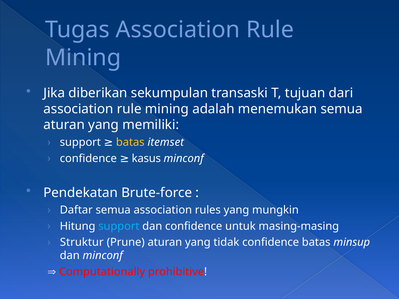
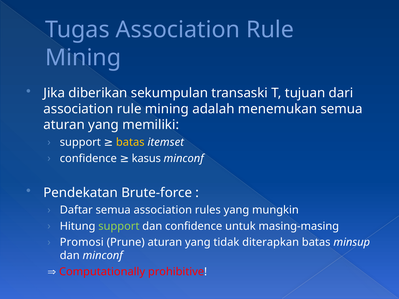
support at (119, 226) colour: light blue -> light green
Struktur: Struktur -> Promosi
tidak confidence: confidence -> diterapkan
